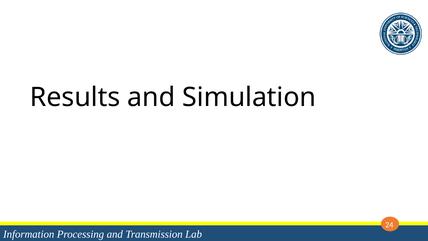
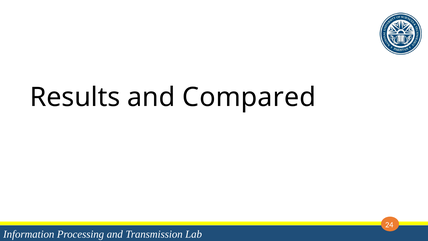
Simulation: Simulation -> Compared
